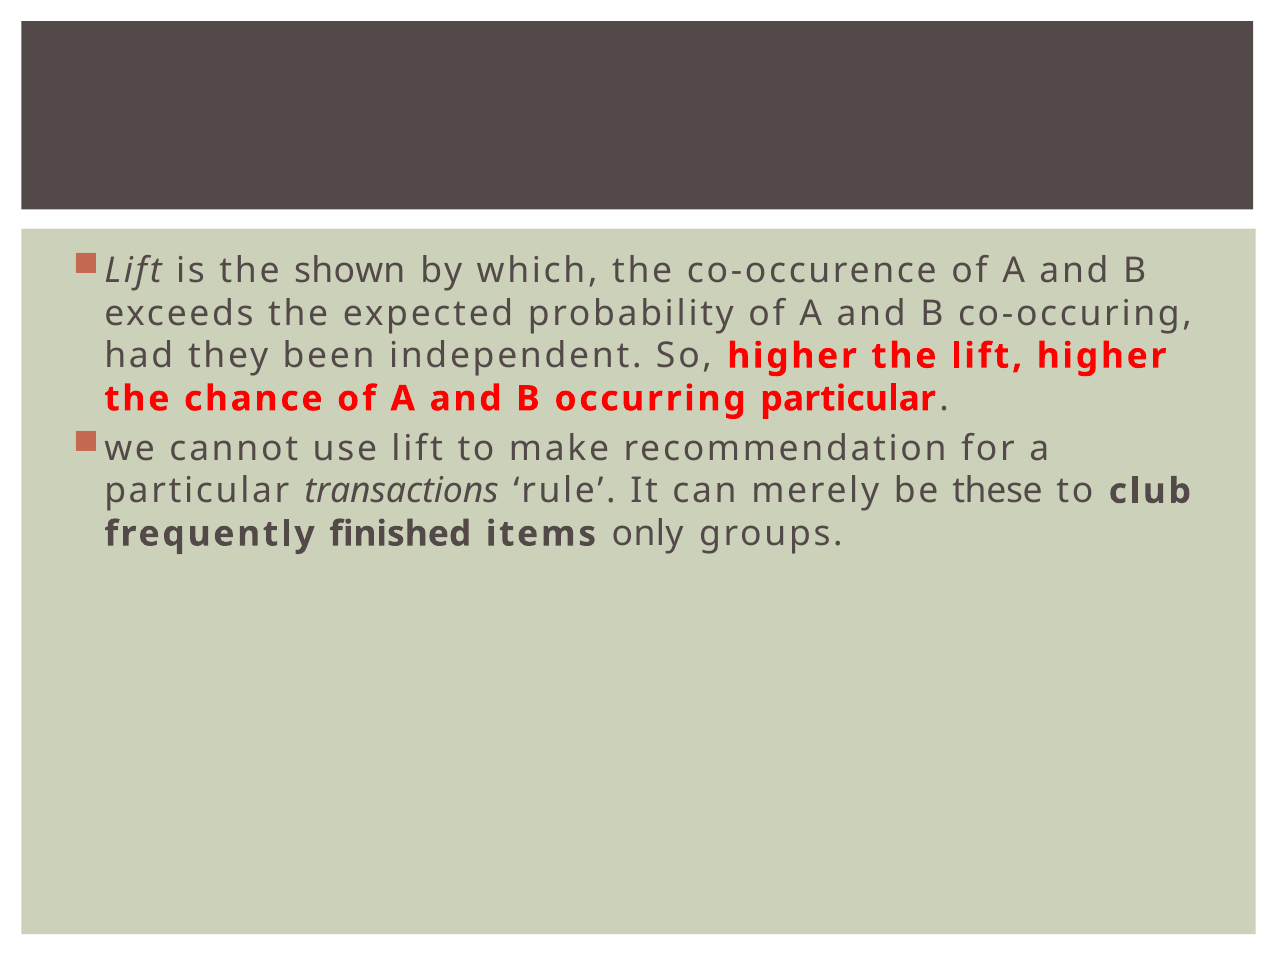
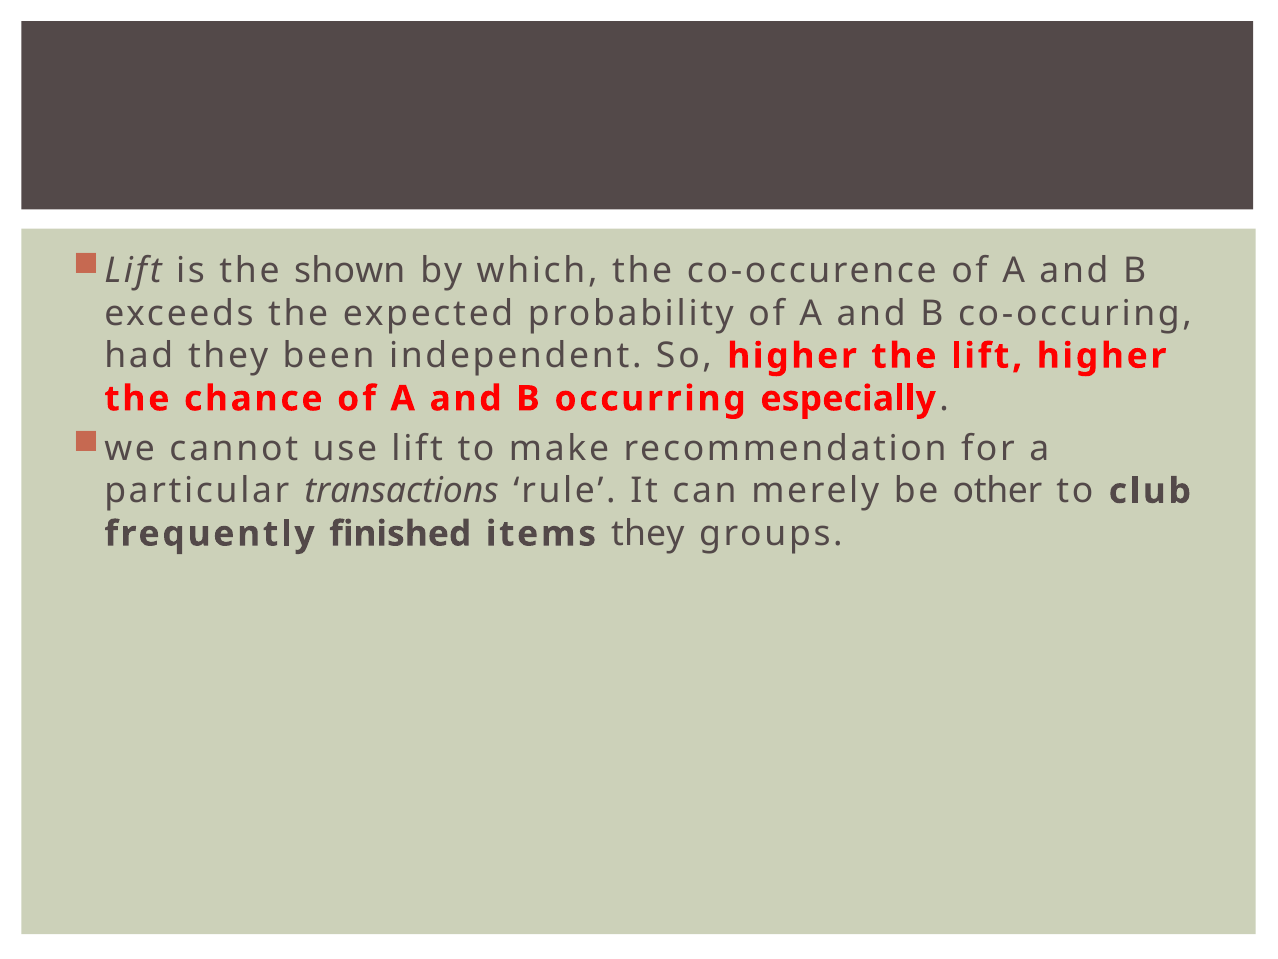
occurring particular: particular -> especially
these: these -> other
items only: only -> they
